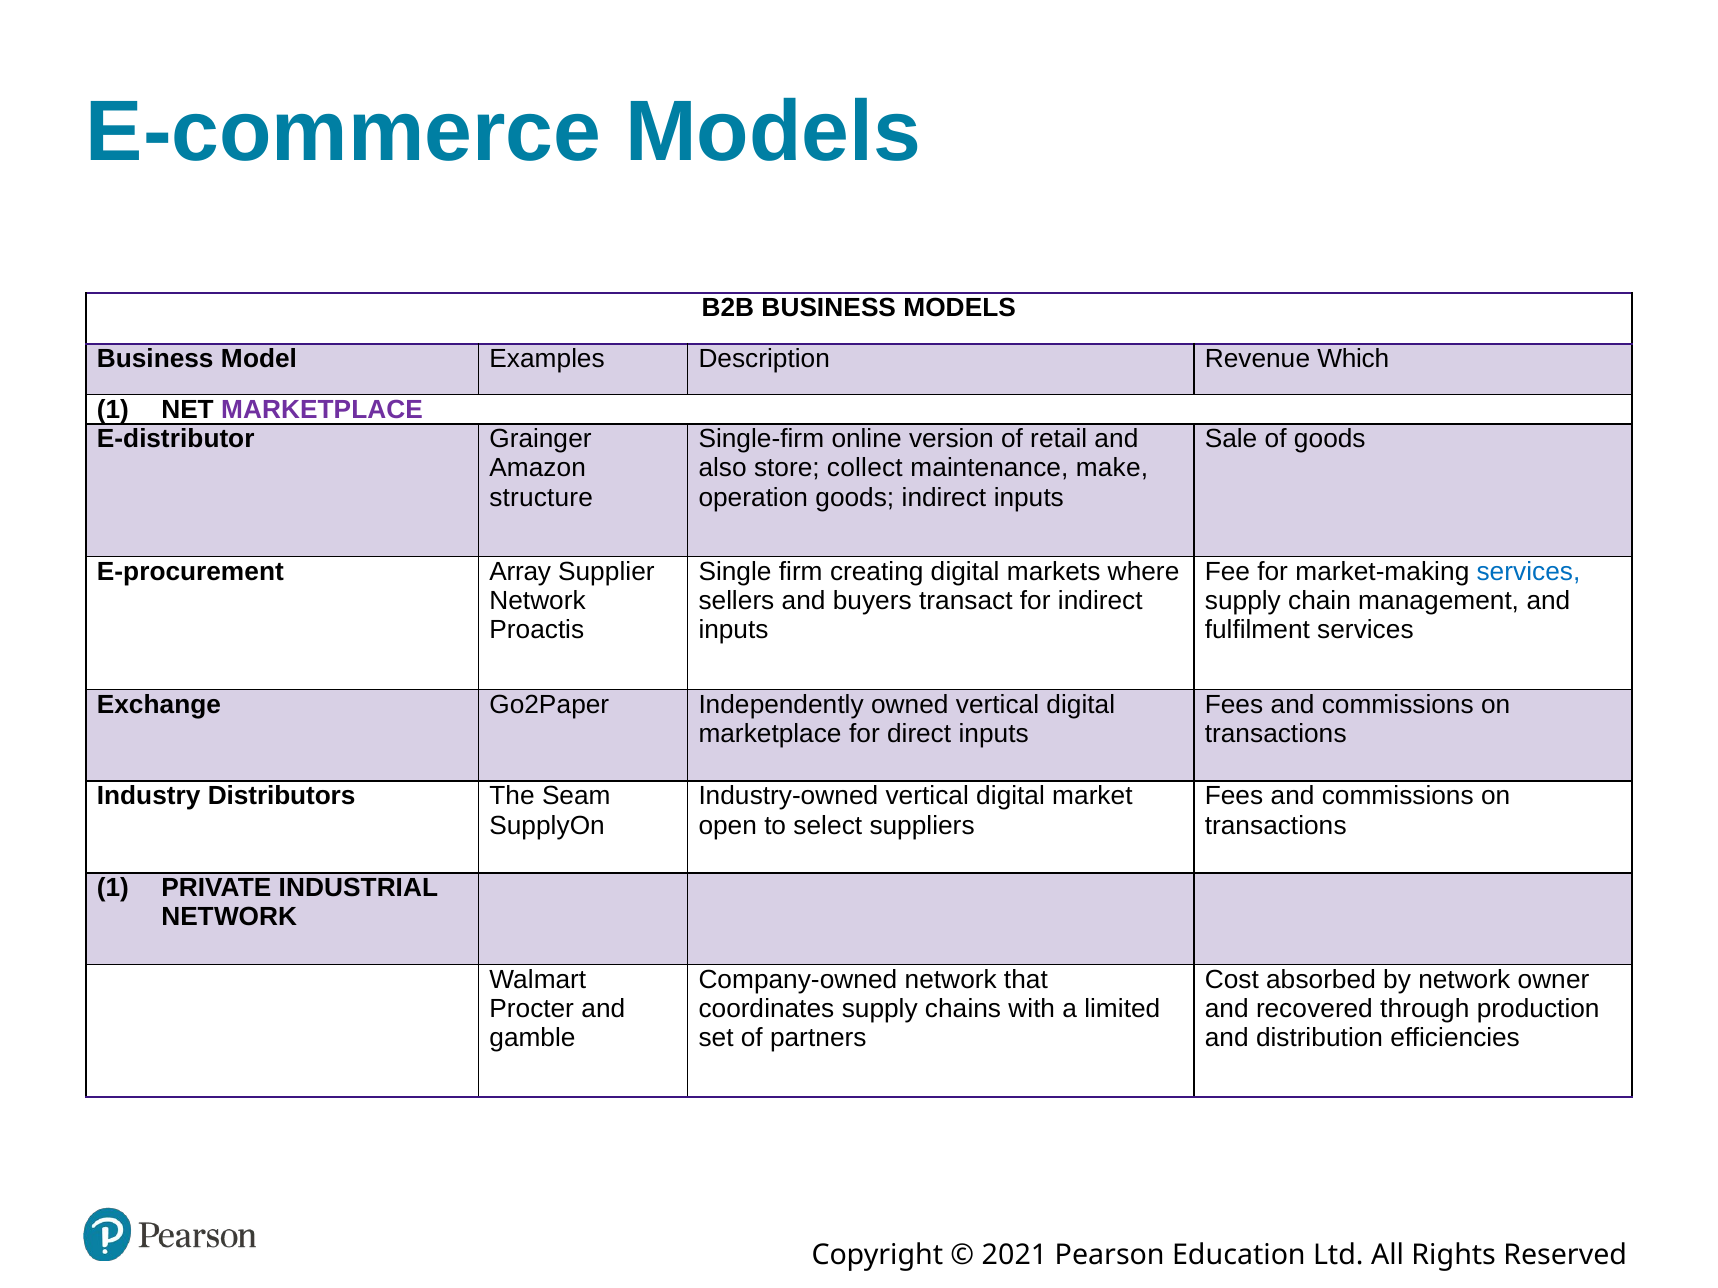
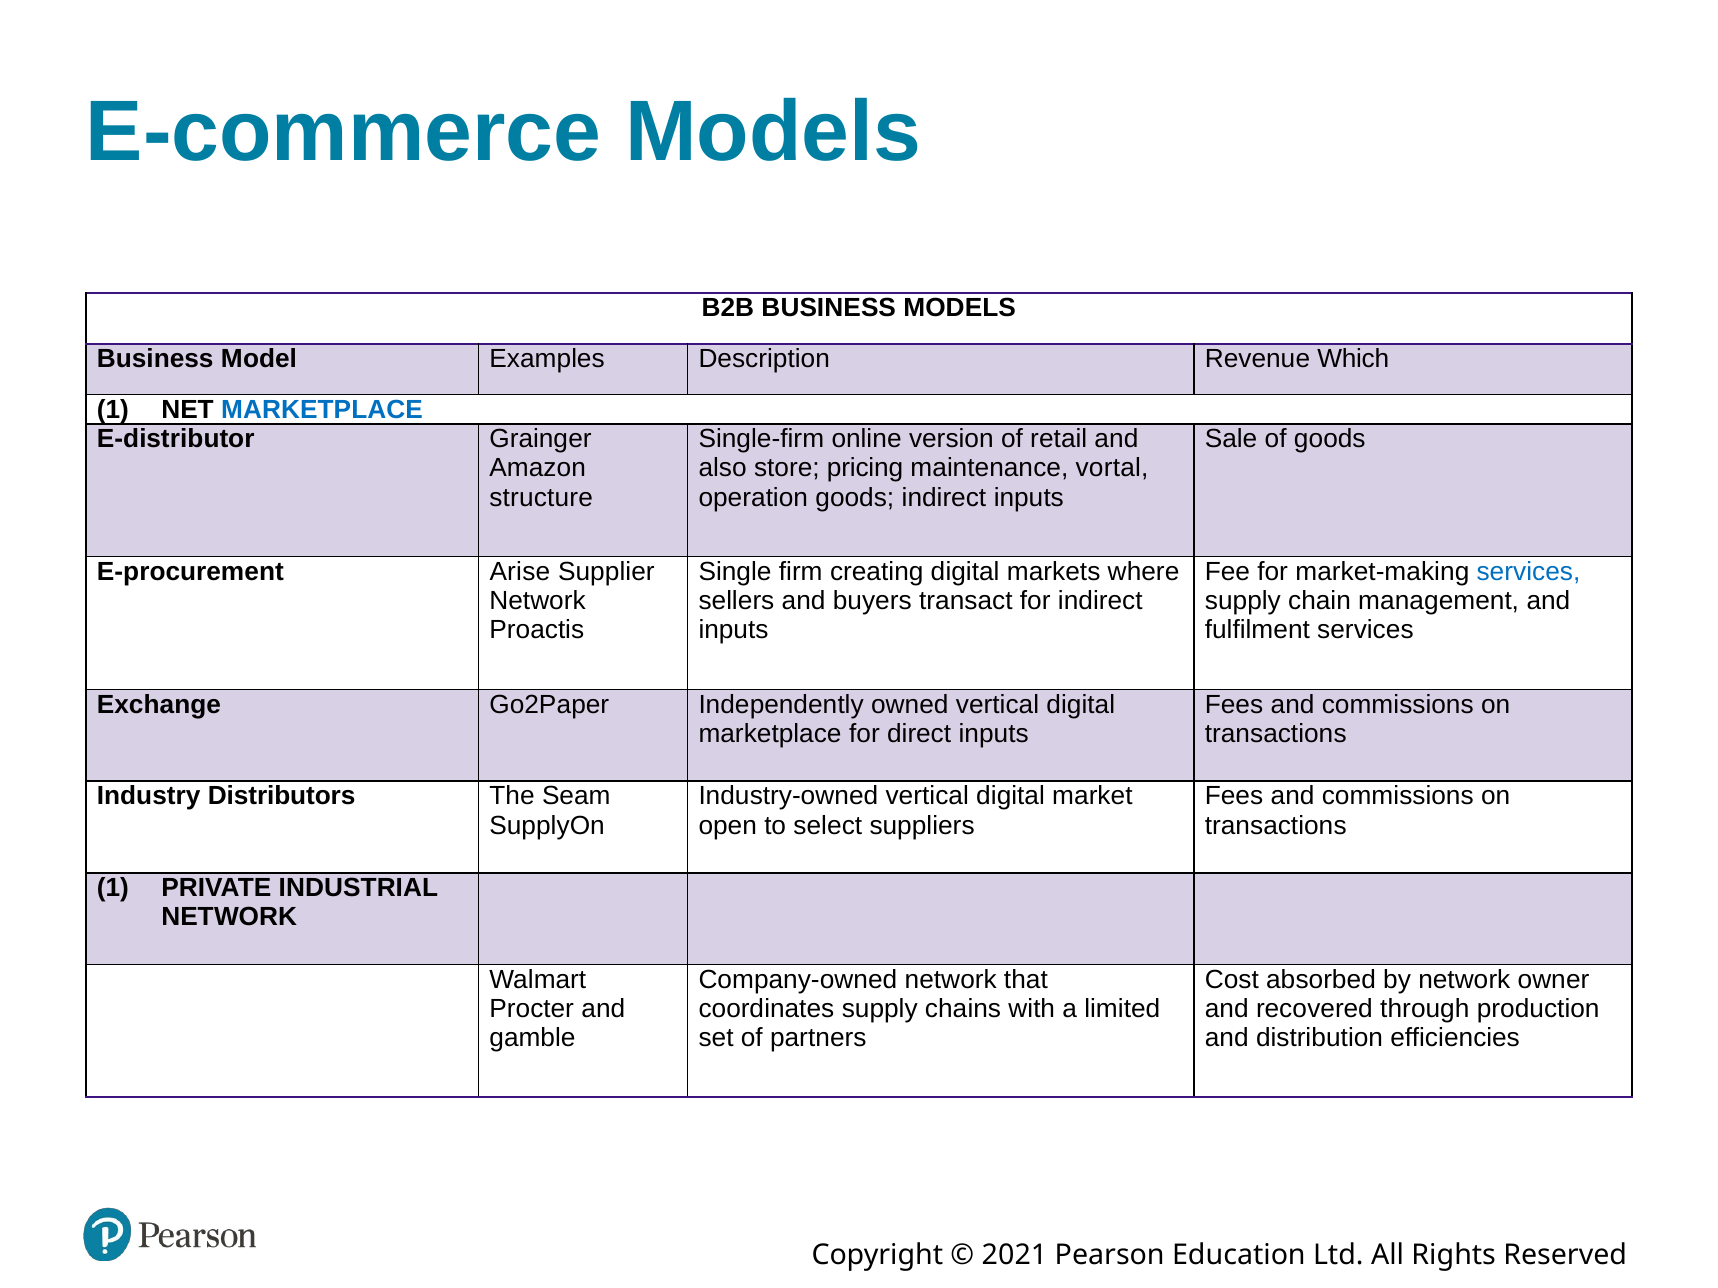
MARKETPLACE at (322, 410) colour: purple -> blue
collect: collect -> pricing
make: make -> vortal
Array: Array -> Arise
